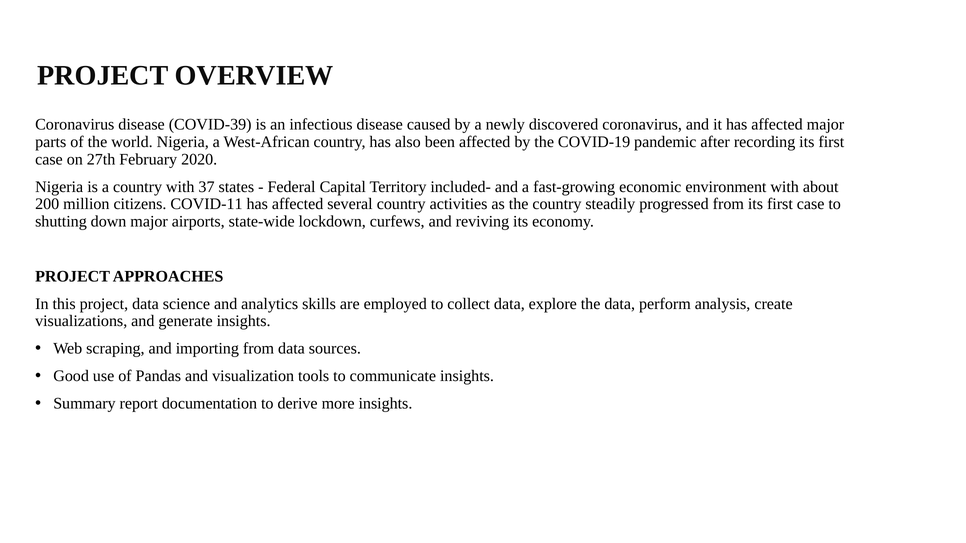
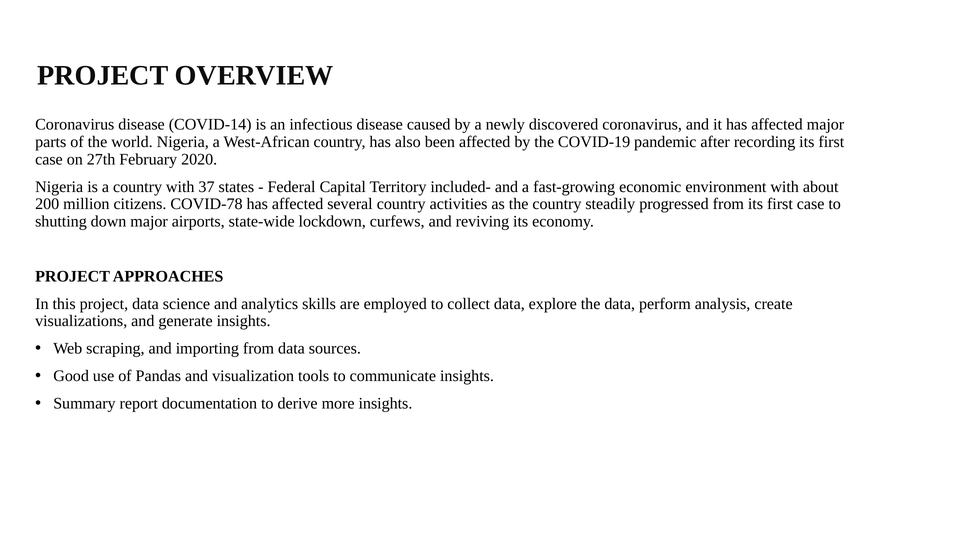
COVID-39: COVID-39 -> COVID-14
COVID-11: COVID-11 -> COVID-78
